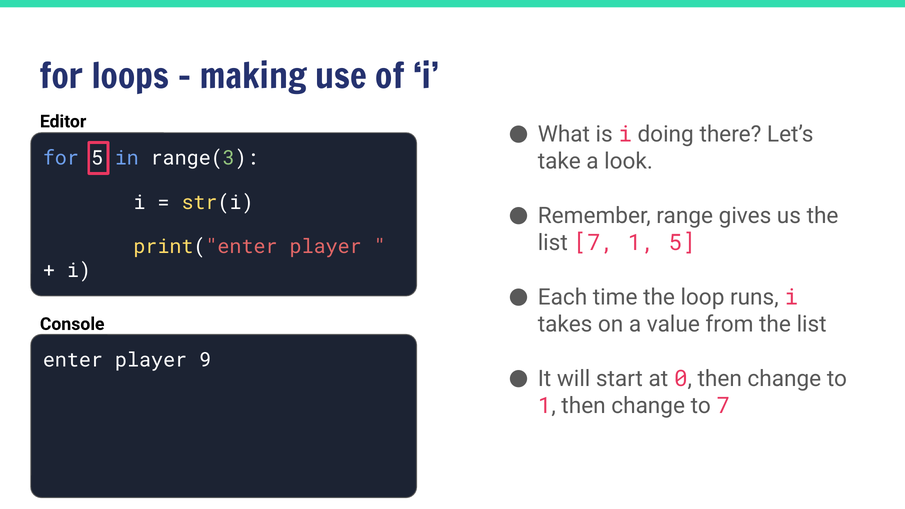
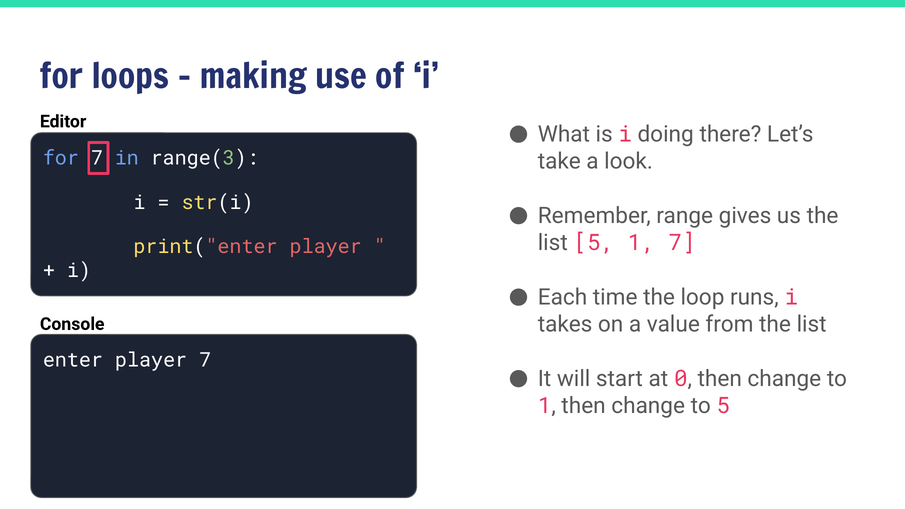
for 5: 5 -> 7
list 7: 7 -> 5
1 5: 5 -> 7
player 9: 9 -> 7
to 7: 7 -> 5
